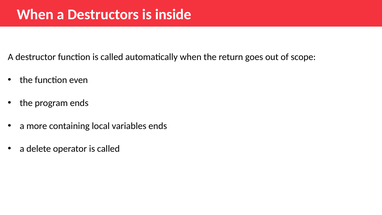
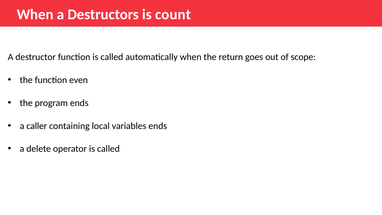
inside: inside -> count
more: more -> caller
